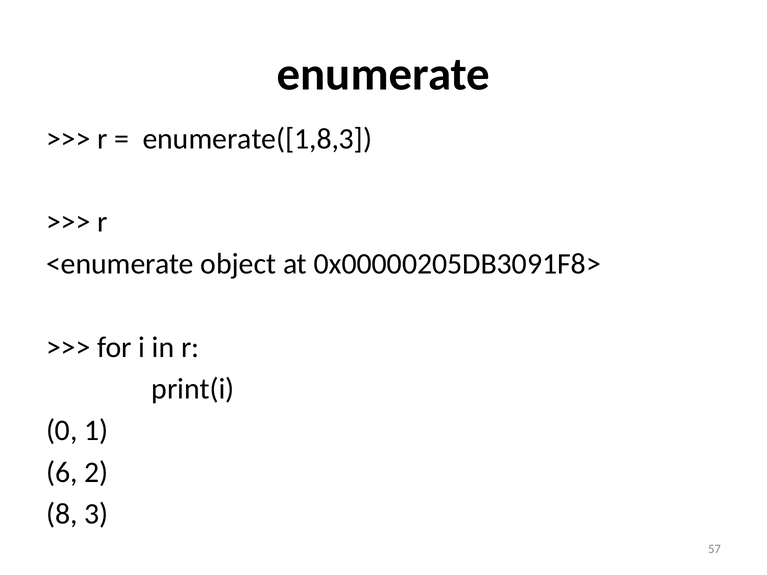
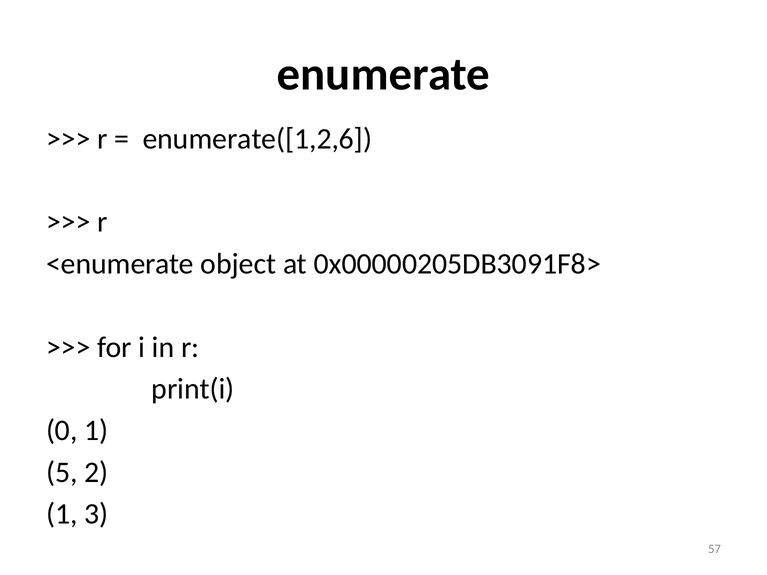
enumerate([1,8,3: enumerate([1,8,3 -> enumerate([1,2,6
6: 6 -> 5
8 at (62, 514): 8 -> 1
